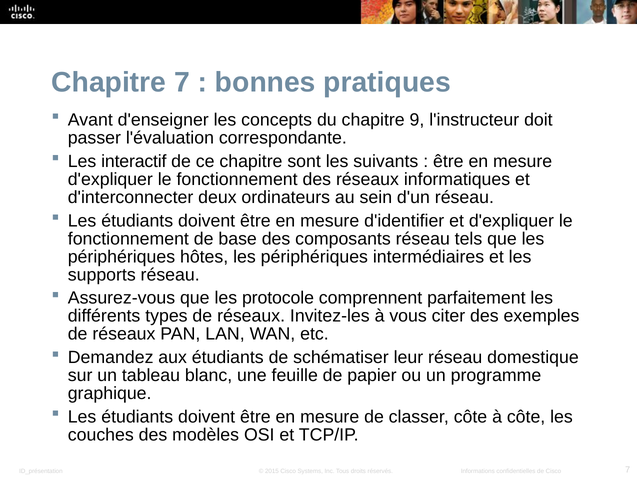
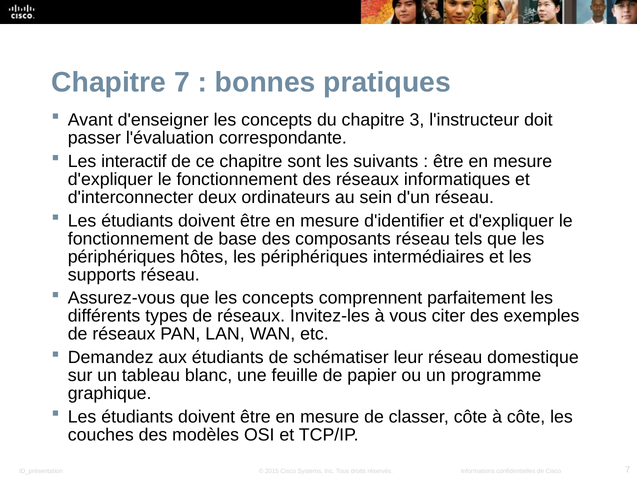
9: 9 -> 3
que les protocole: protocole -> concepts
